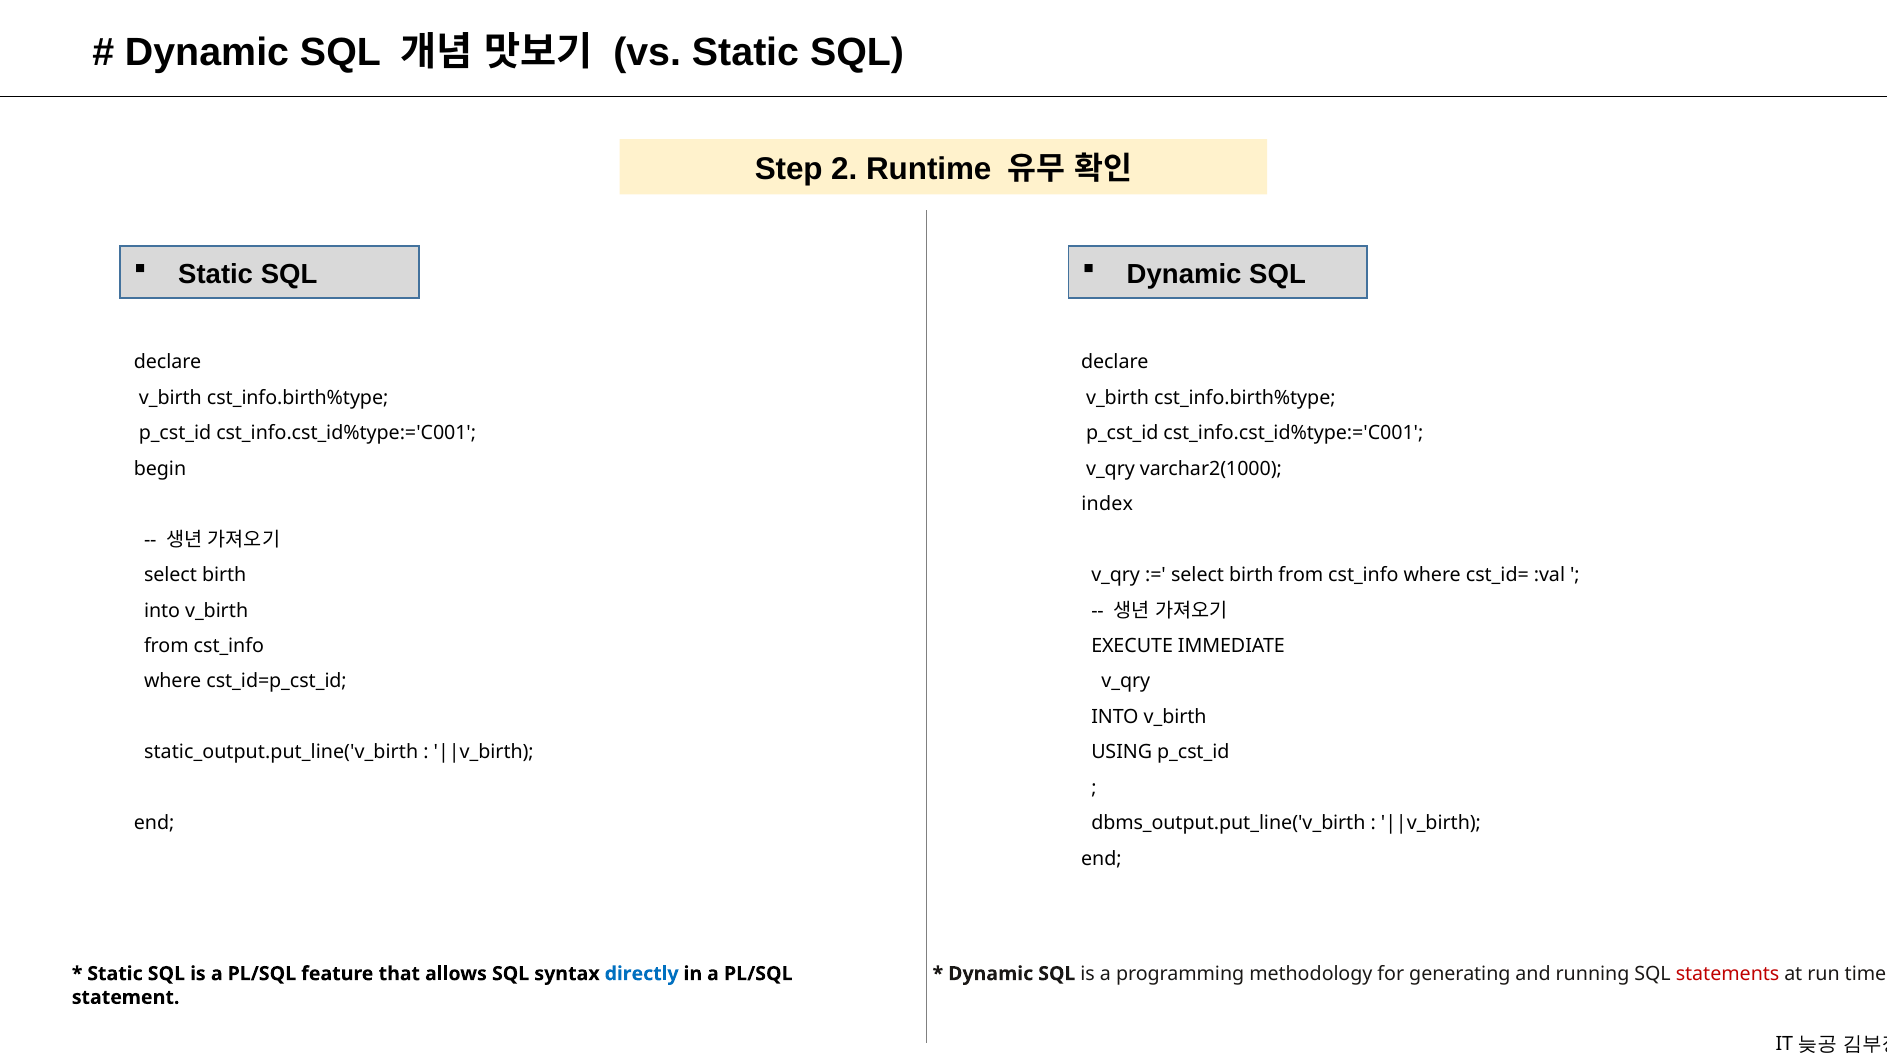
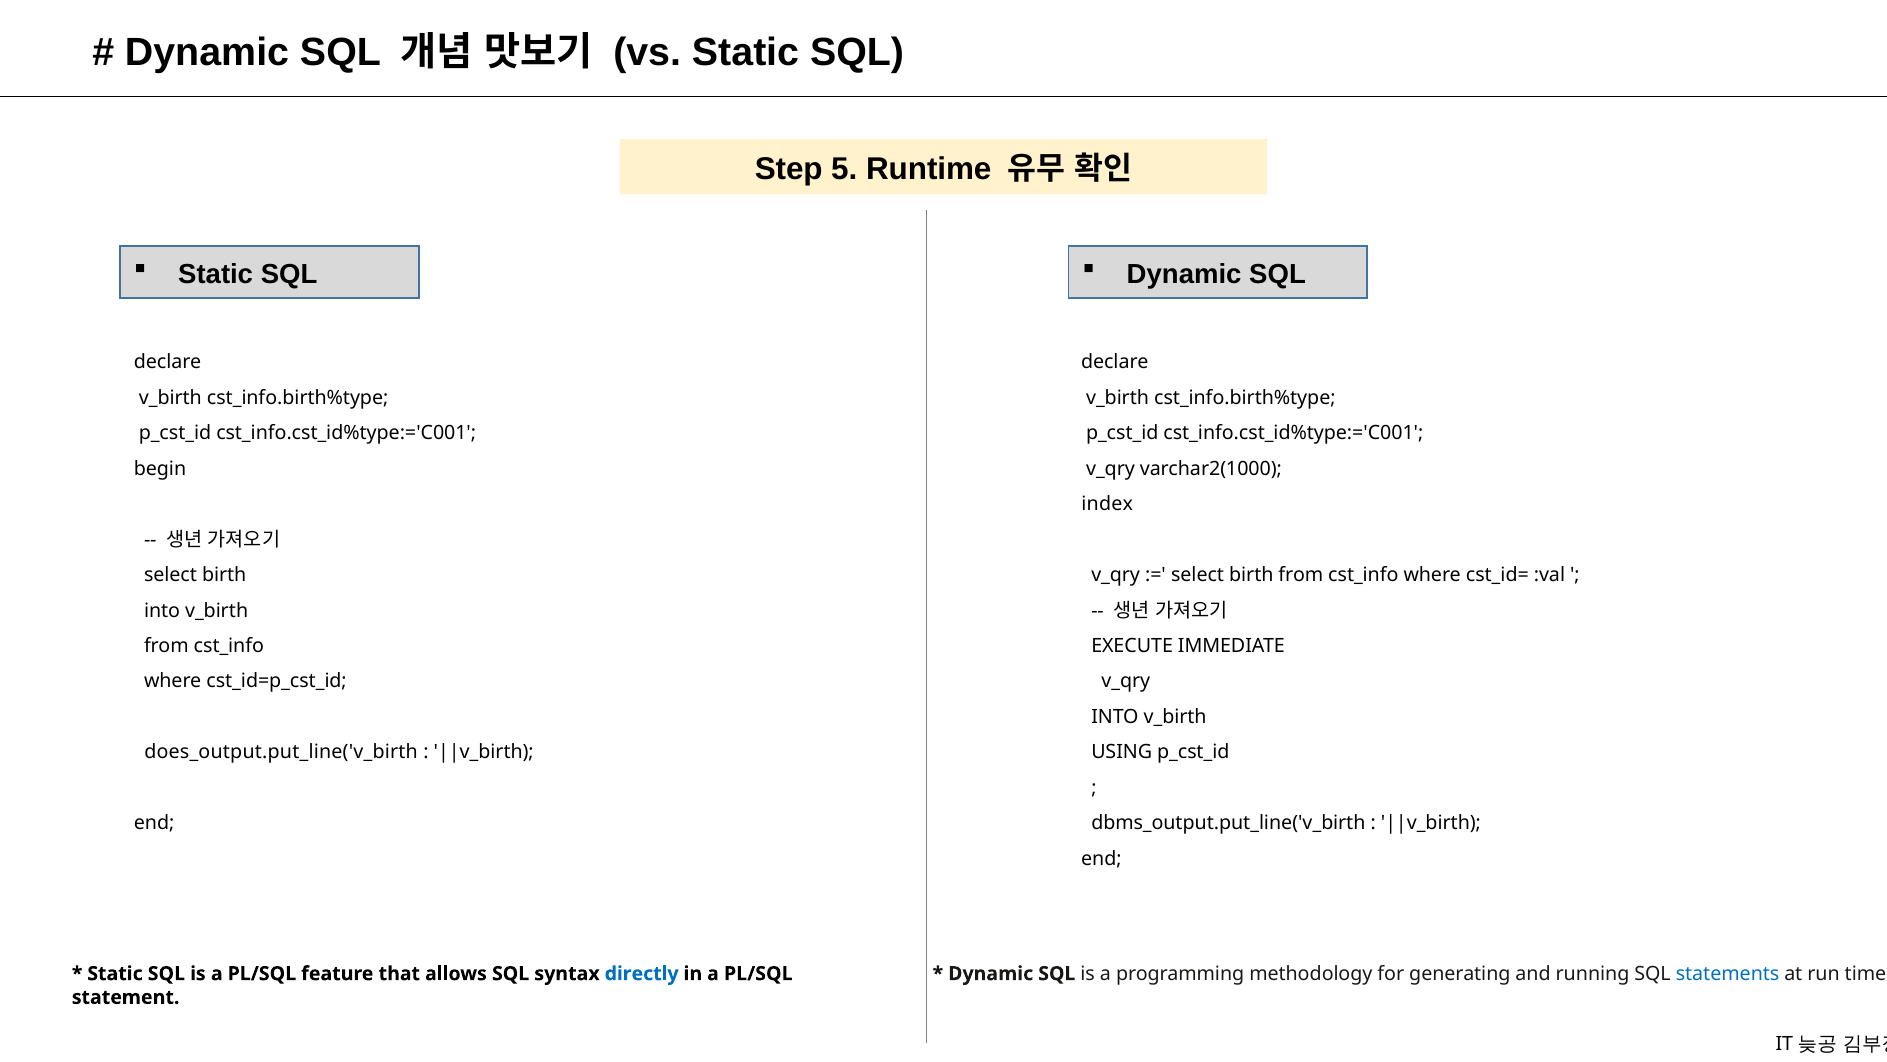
2: 2 -> 5
static_output.put_line('v_birth: static_output.put_line('v_birth -> does_output.put_line('v_birth
statements colour: red -> blue
